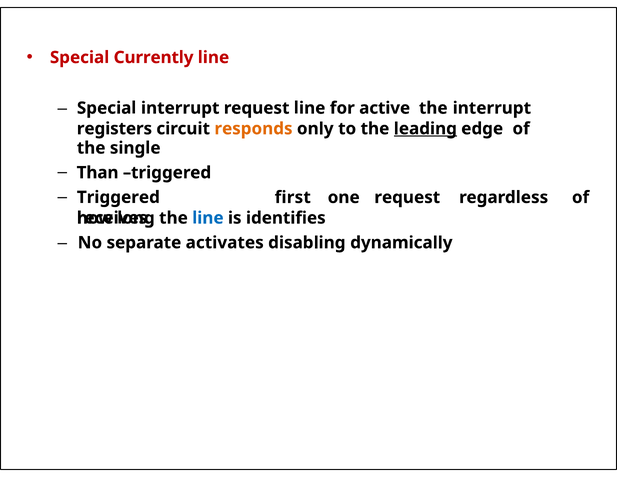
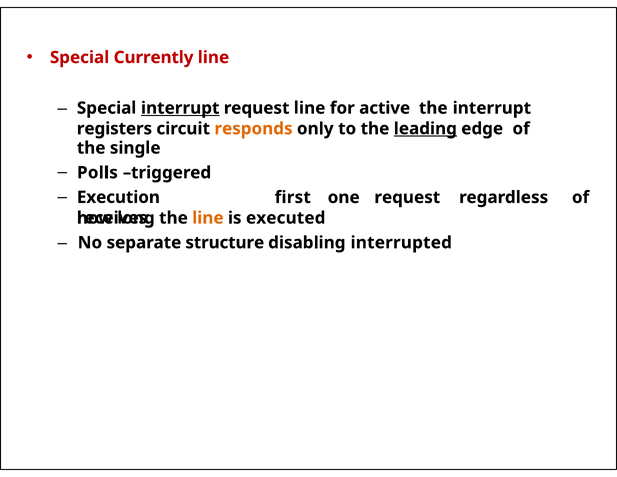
interrupt at (180, 108) underline: none -> present
Than: Than -> Polls
Triggered at (118, 197): Triggered -> Execution
line at (208, 218) colour: blue -> orange
identifies: identifies -> executed
activates: activates -> structure
dynamically: dynamically -> interrupted
